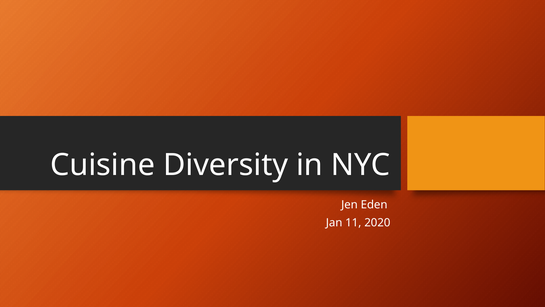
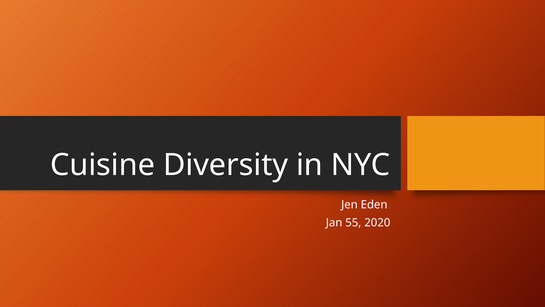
11: 11 -> 55
